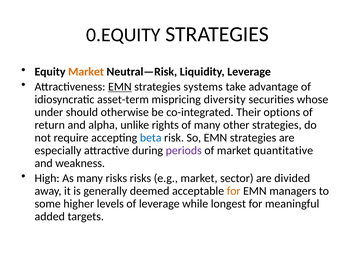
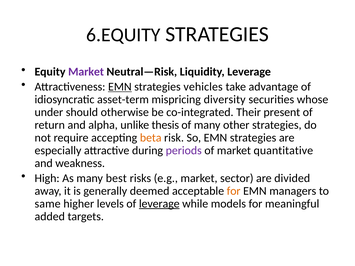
0.EQUITY: 0.EQUITY -> 6.EQUITY
Market at (86, 72) colour: orange -> purple
systems: systems -> vehicles
options: options -> present
rights: rights -> thesis
beta colour: blue -> orange
many risks: risks -> best
some: some -> same
leverage at (159, 204) underline: none -> present
longest: longest -> models
